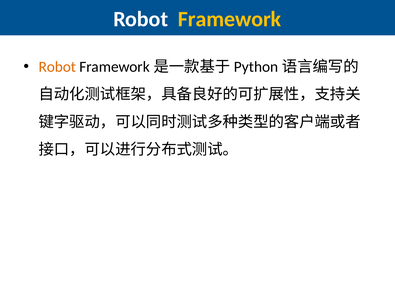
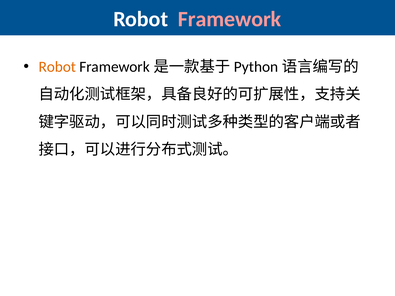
Framework colour: yellow -> pink
